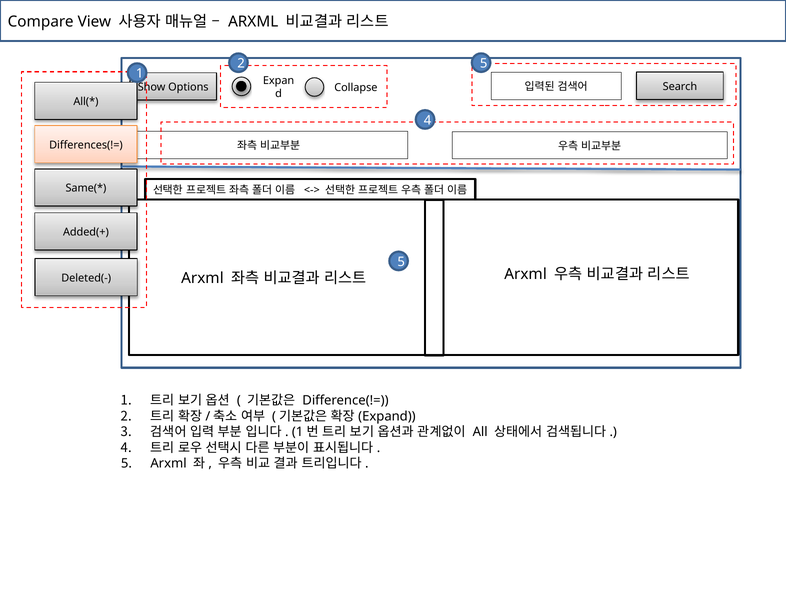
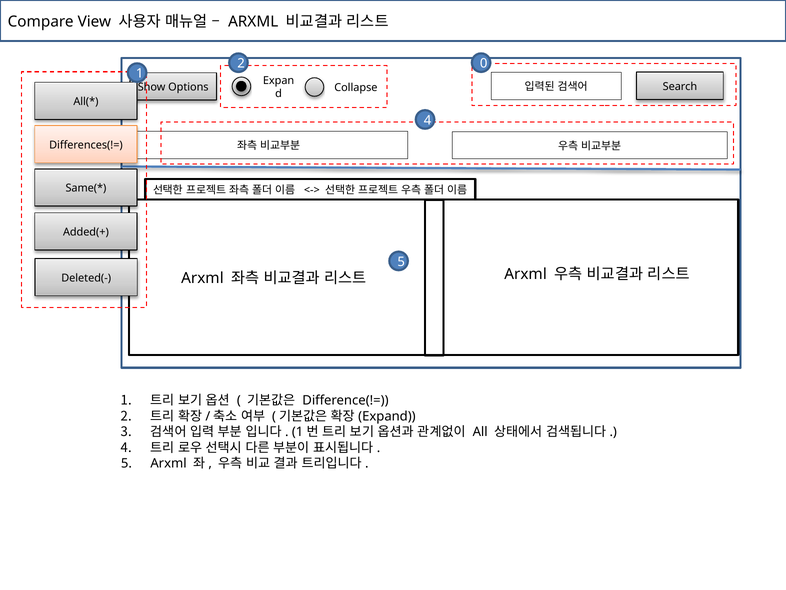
2 5: 5 -> 0
